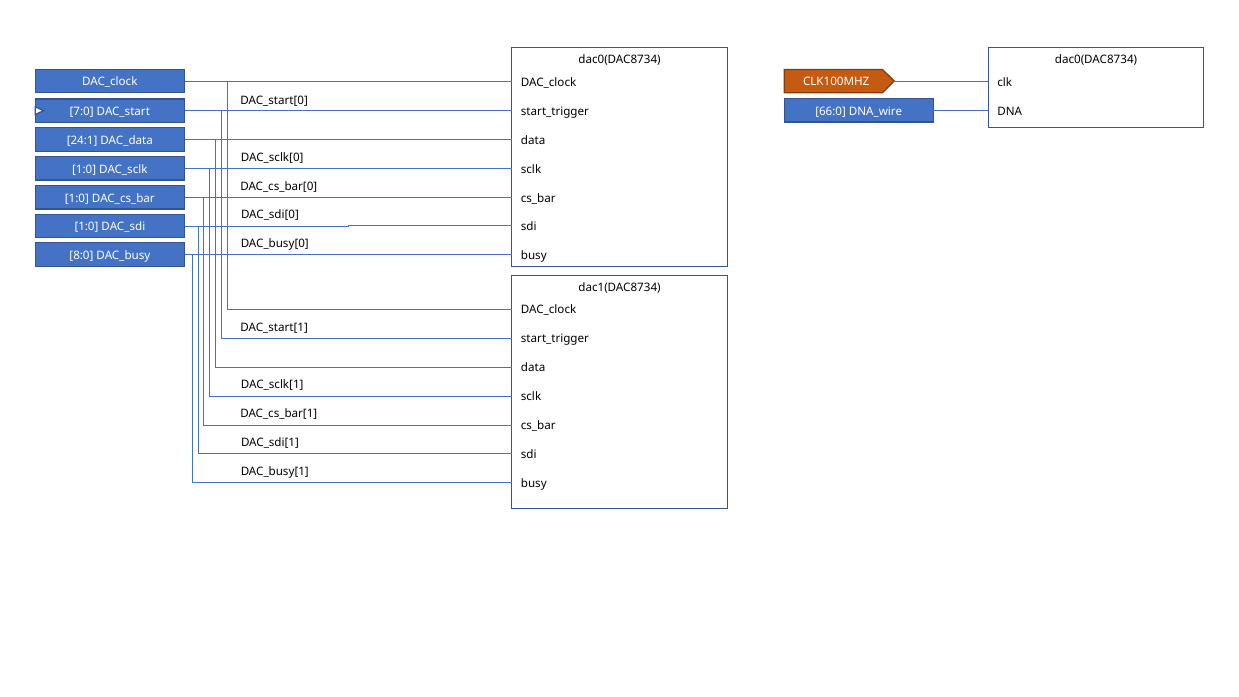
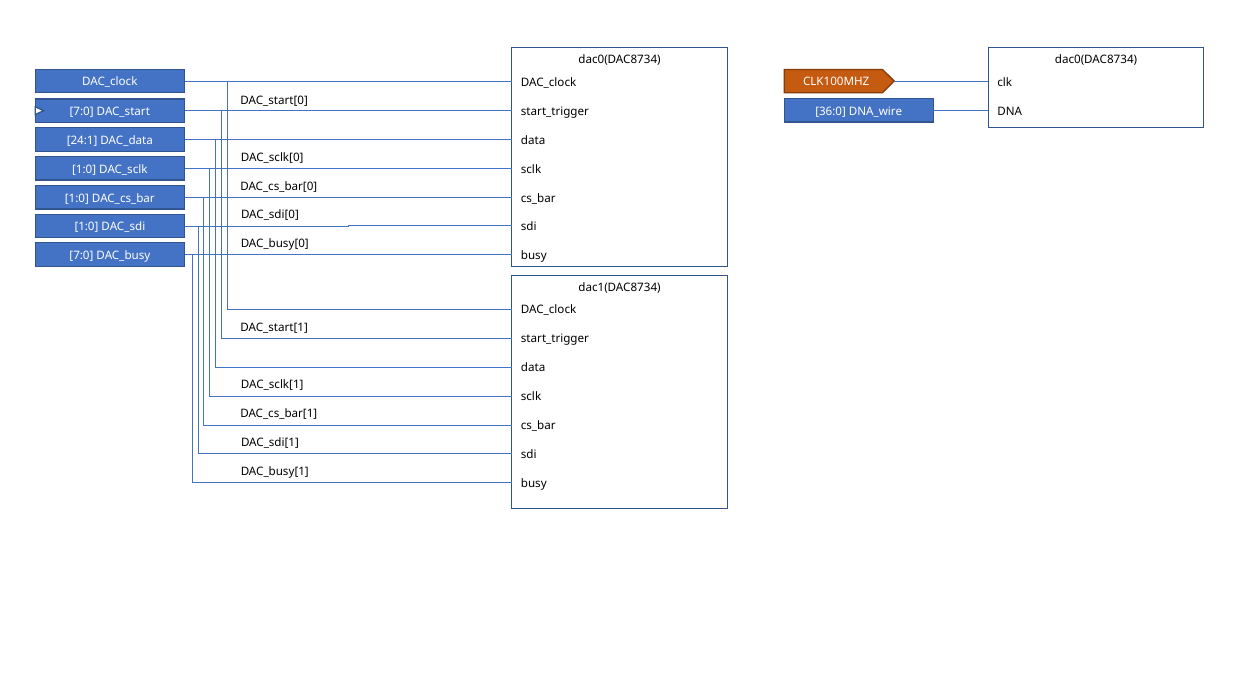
66:0: 66:0 -> 36:0
8:0 at (81, 255): 8:0 -> 7:0
